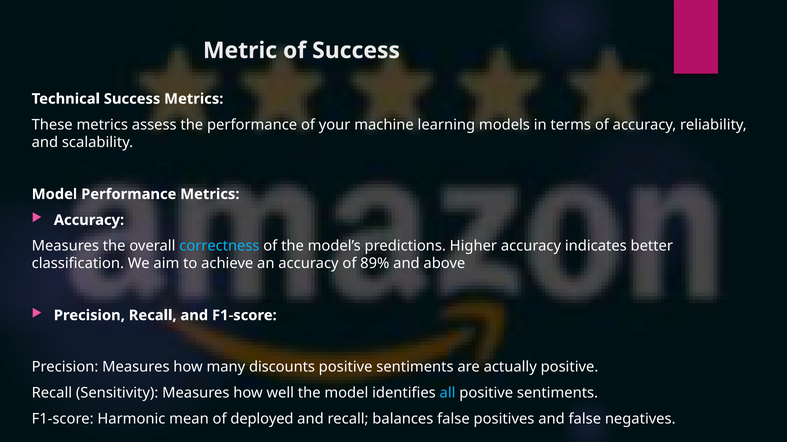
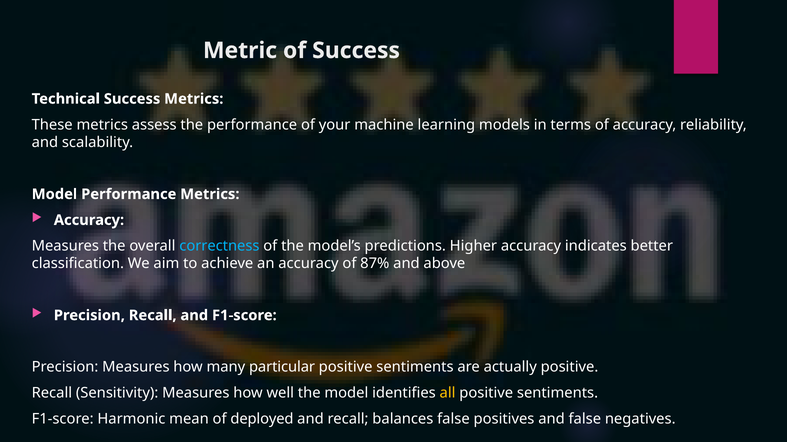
89%: 89% -> 87%
discounts: discounts -> particular
all colour: light blue -> yellow
